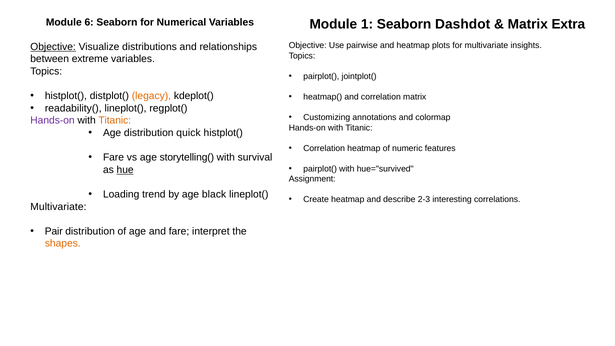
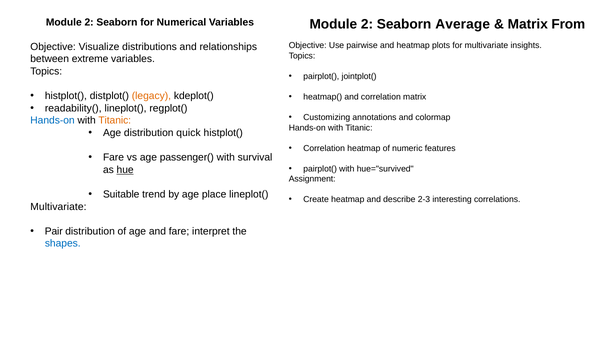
6 at (89, 22): 6 -> 2
1 at (367, 24): 1 -> 2
Dashdot: Dashdot -> Average
Extra: Extra -> From
Objective at (53, 47) underline: present -> none
Hands-on at (53, 121) colour: purple -> blue
storytelling(: storytelling( -> passenger(
Loading: Loading -> Suitable
black: black -> place
shapes colour: orange -> blue
